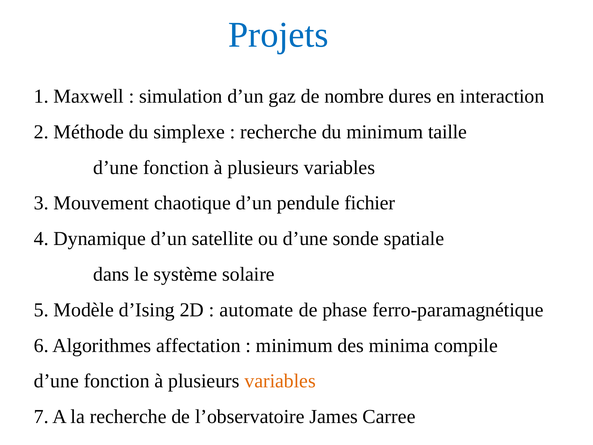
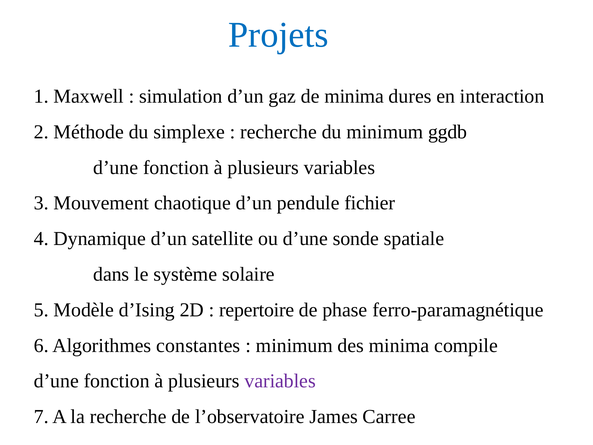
de nombre: nombre -> minima
taille: taille -> ggdb
automate: automate -> repertoire
affectation: affectation -> constantes
variables at (280, 381) colour: orange -> purple
